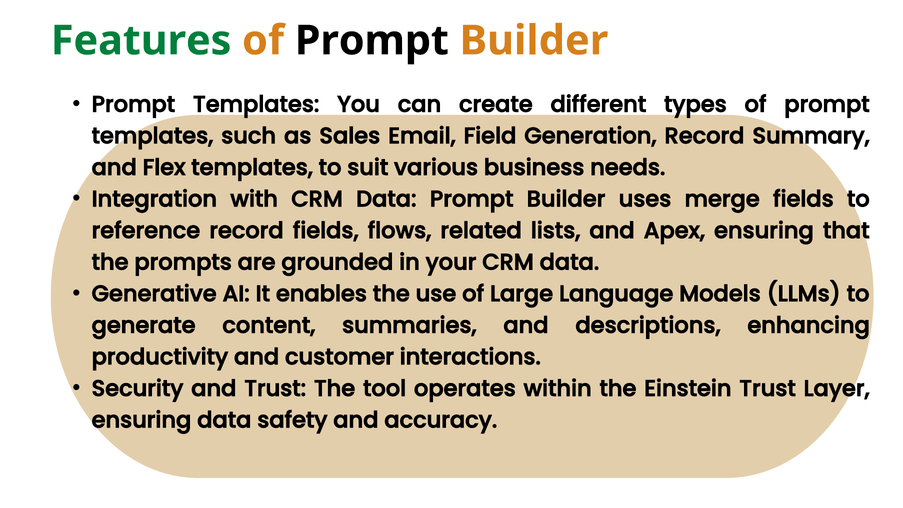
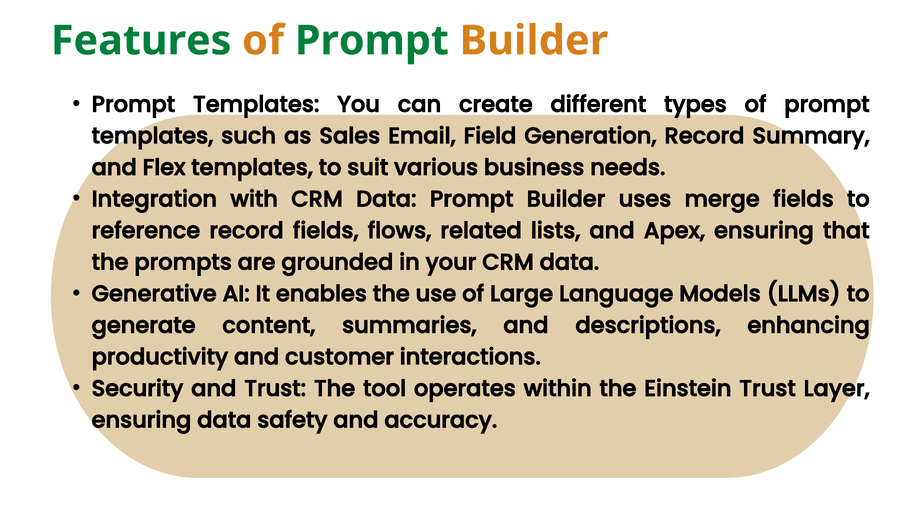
Prompt at (372, 41) colour: black -> green
